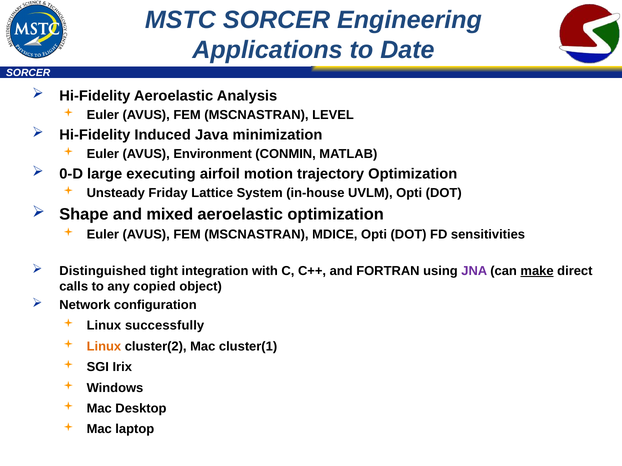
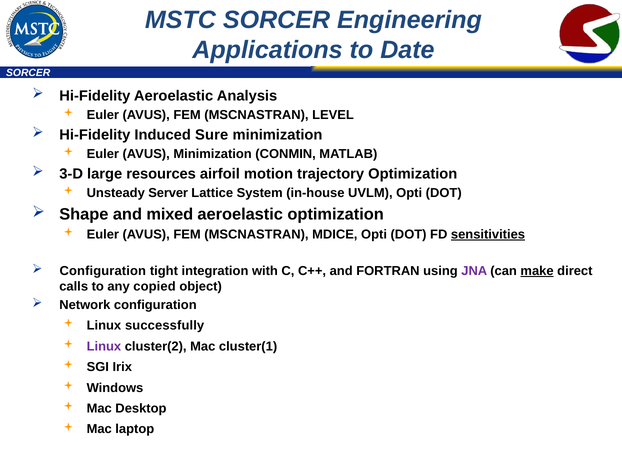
Java: Java -> Sure
AVUS Environment: Environment -> Minimization
0-D: 0-D -> 3-D
executing: executing -> resources
Friday: Friday -> Server
sensitivities underline: none -> present
Distinguished at (103, 271): Distinguished -> Configuration
Linux at (104, 347) colour: orange -> purple
